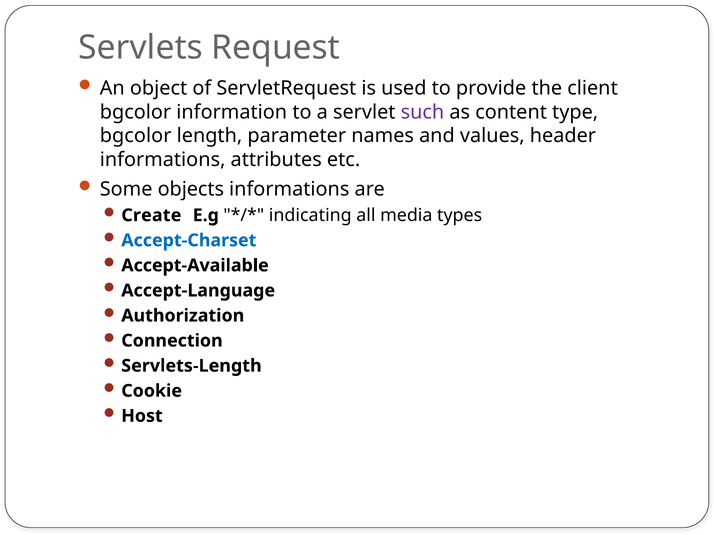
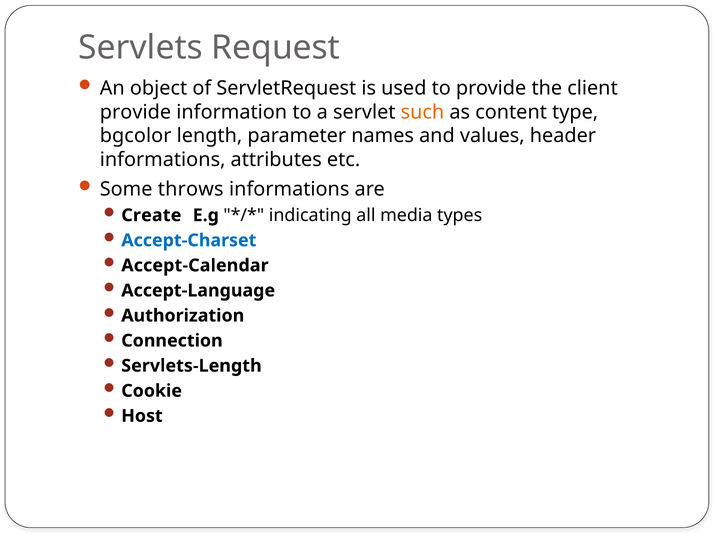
bgcolor at (135, 112): bgcolor -> provide
such colour: purple -> orange
objects: objects -> throws
Accept-Available: Accept-Available -> Accept-Calendar
